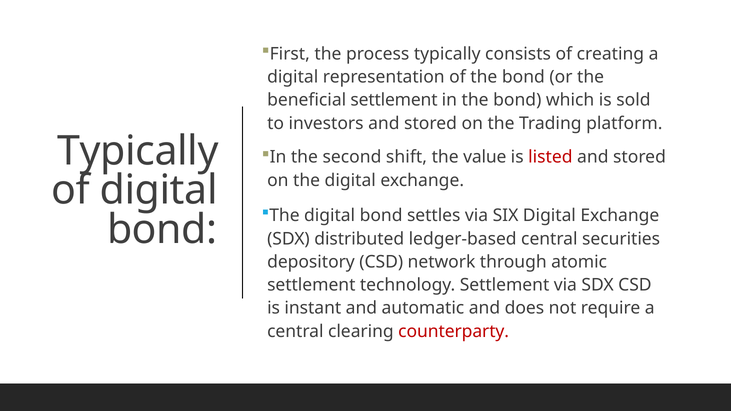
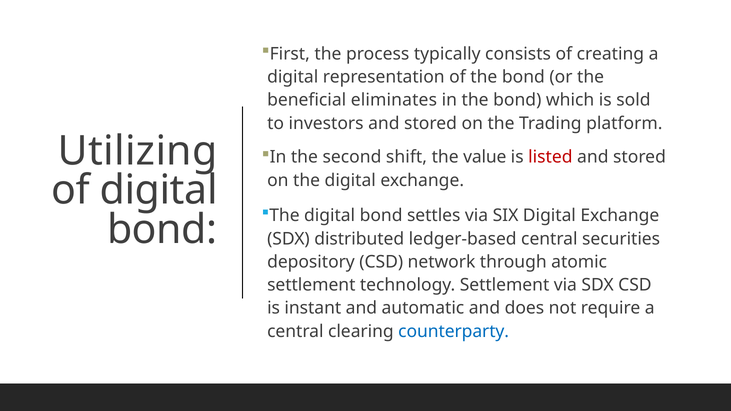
beneficial settlement: settlement -> eliminates
Typically at (138, 151): Typically -> Utilizing
counterparty colour: red -> blue
